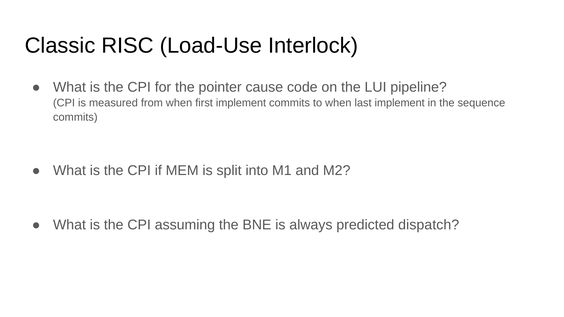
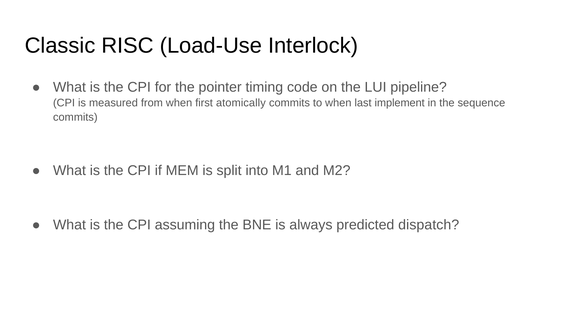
cause: cause -> timing
first implement: implement -> atomically
